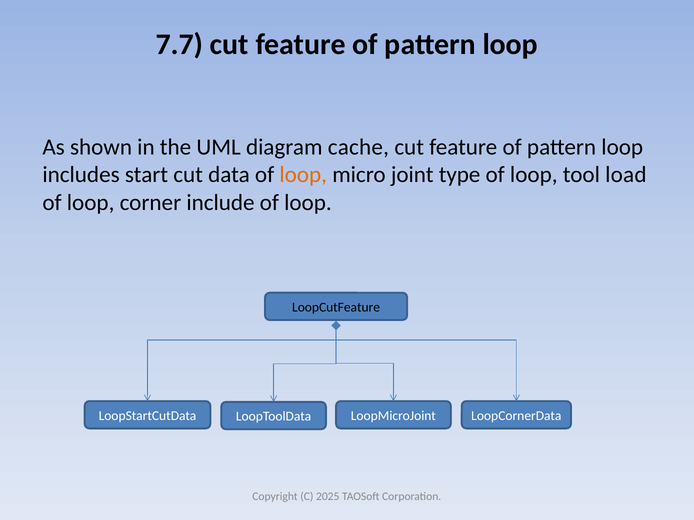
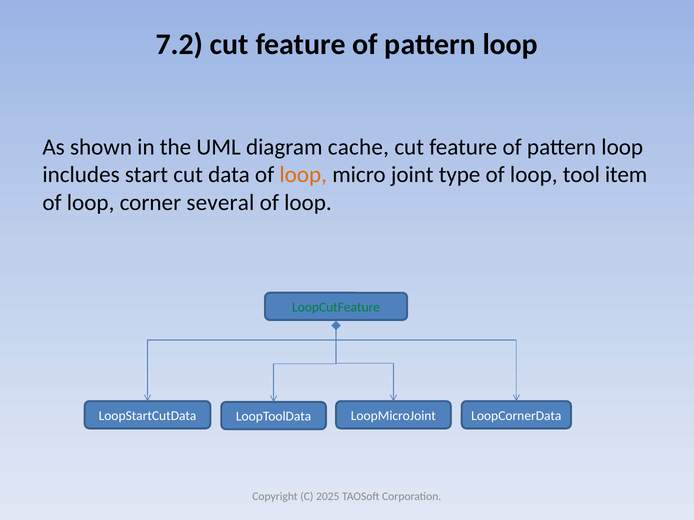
7.7: 7.7 -> 7.2
load: load -> item
include: include -> several
LoopCutFeature colour: black -> green
